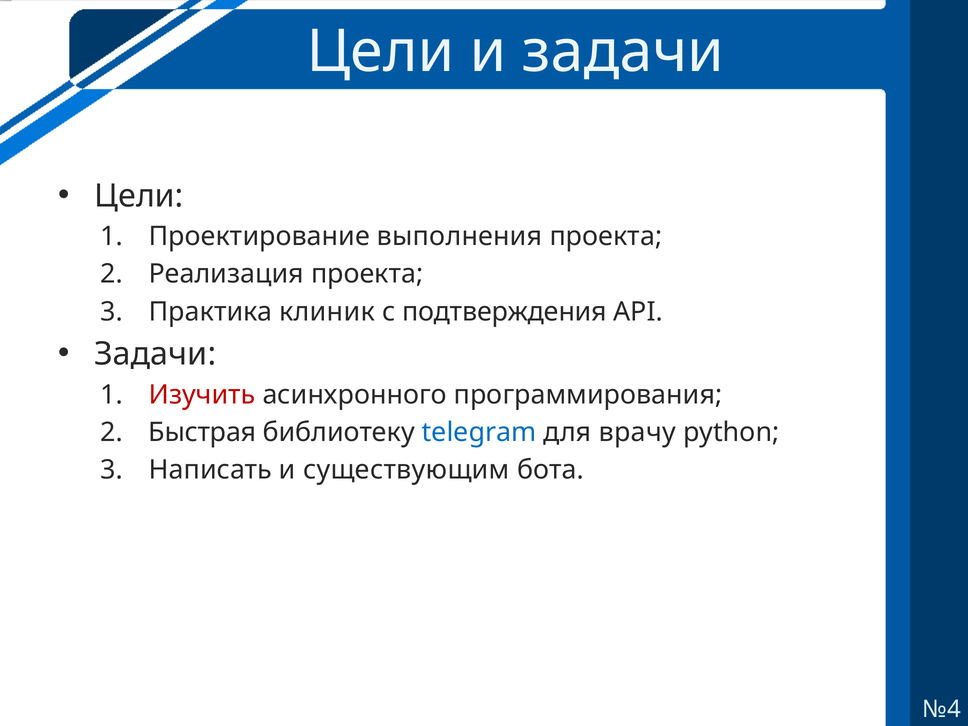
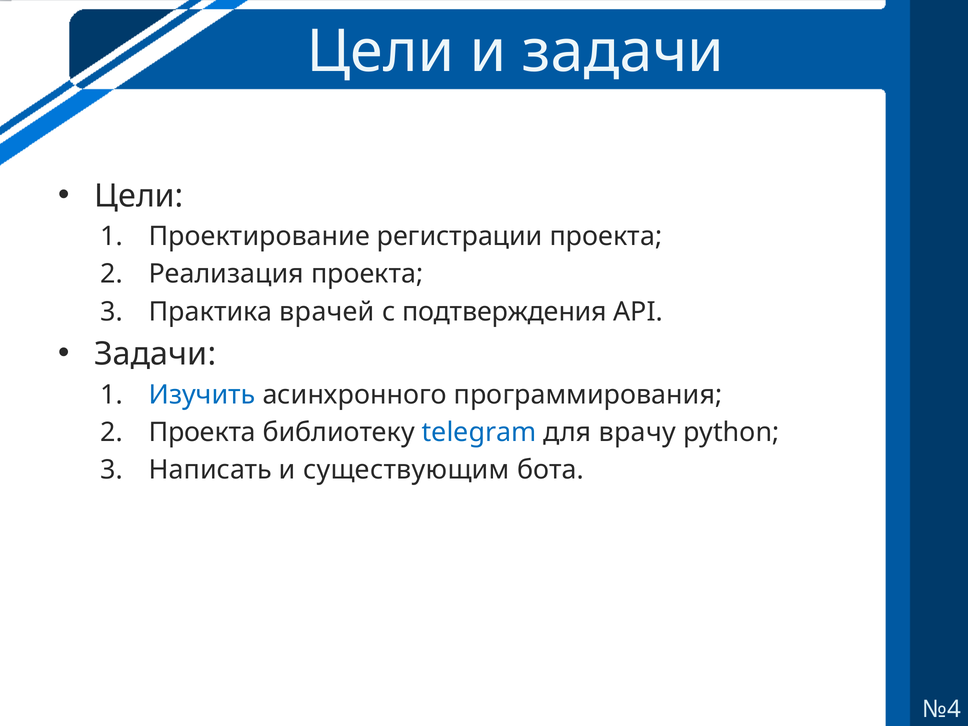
выполнения: выполнения -> регистрации
клиник: клиник -> врачей
Изучить colour: red -> blue
Быстрая at (202, 432): Быстрая -> Проекта
